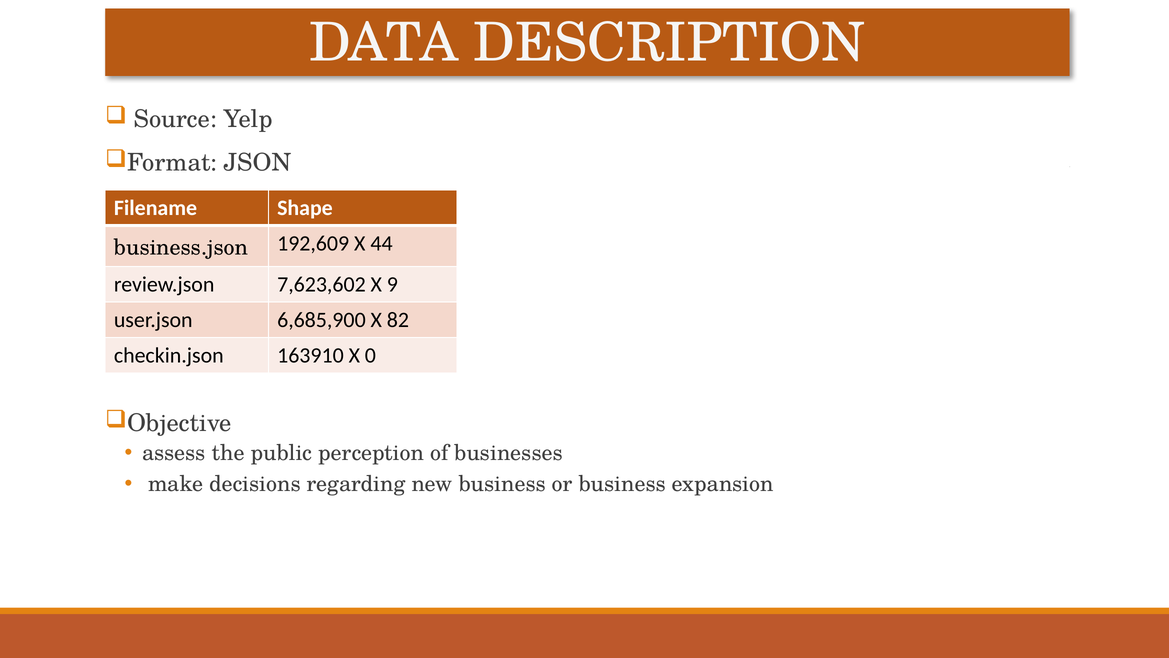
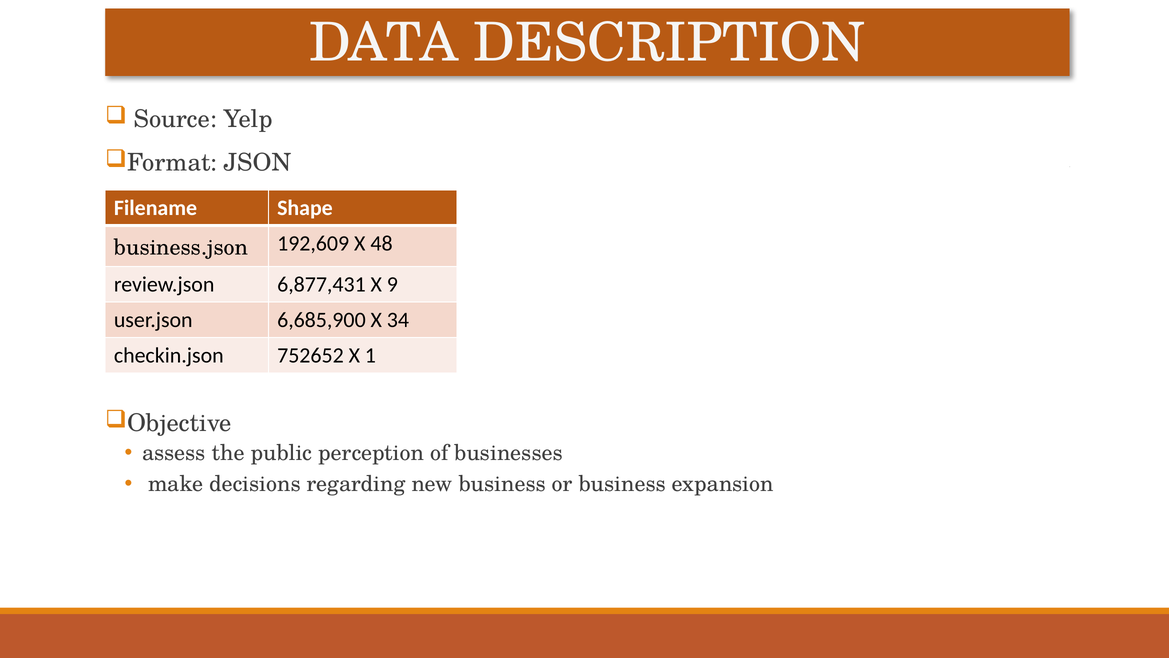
44: 44 -> 48
7,623,602: 7,623,602 -> 6,877,431
82: 82 -> 34
163910: 163910 -> 752652
0: 0 -> 1
